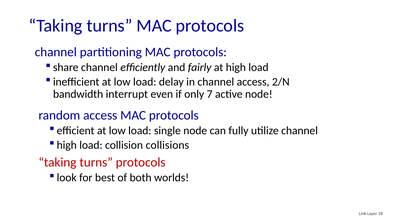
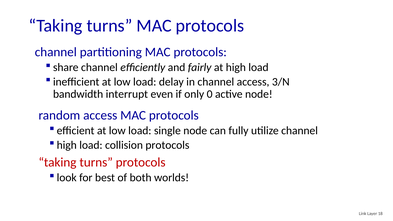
2/N: 2/N -> 3/N
7: 7 -> 0
collision collisions: collisions -> protocols
